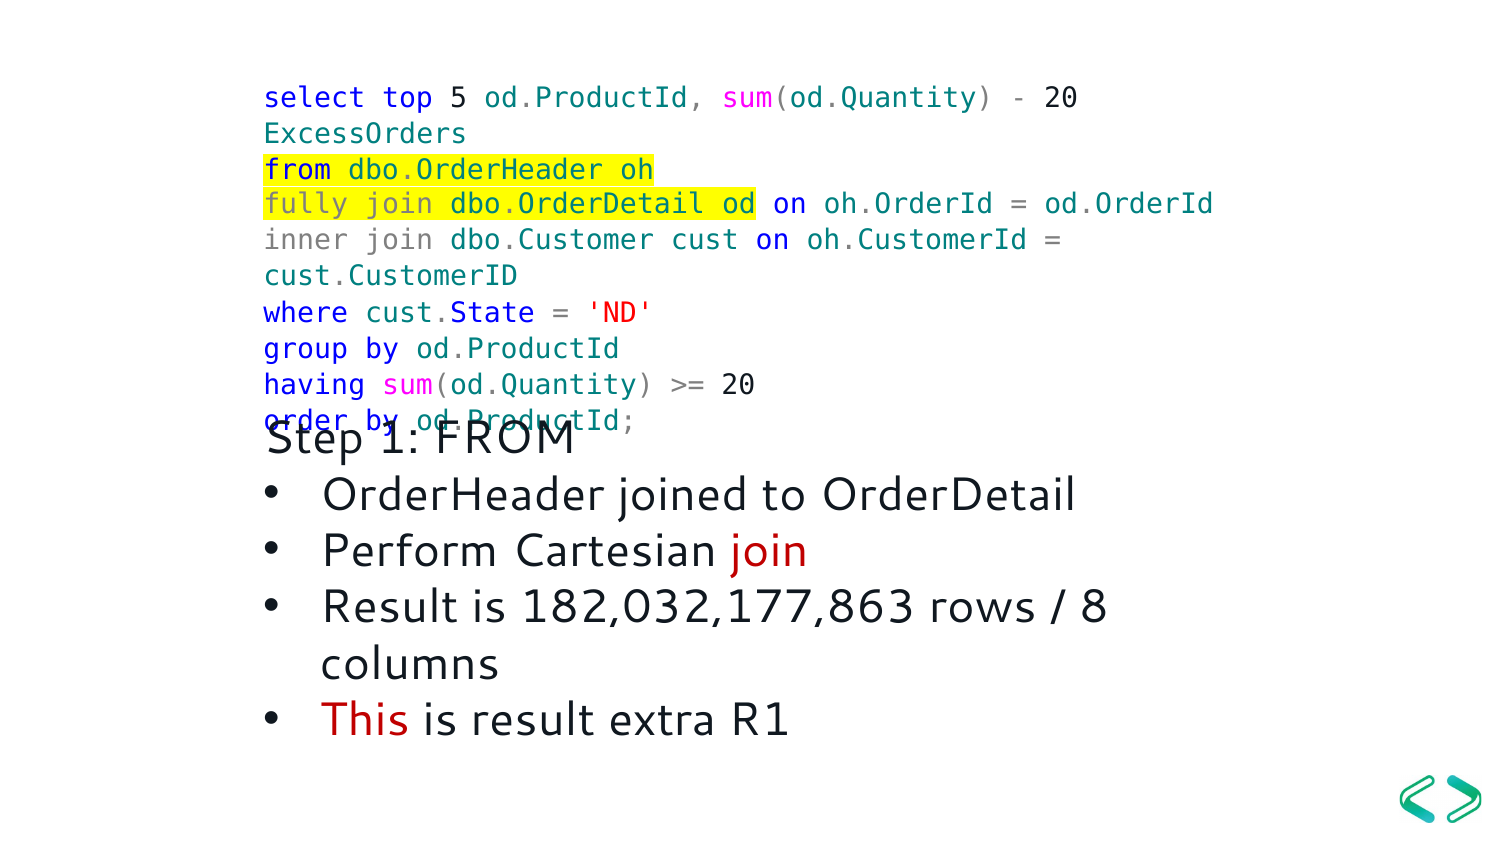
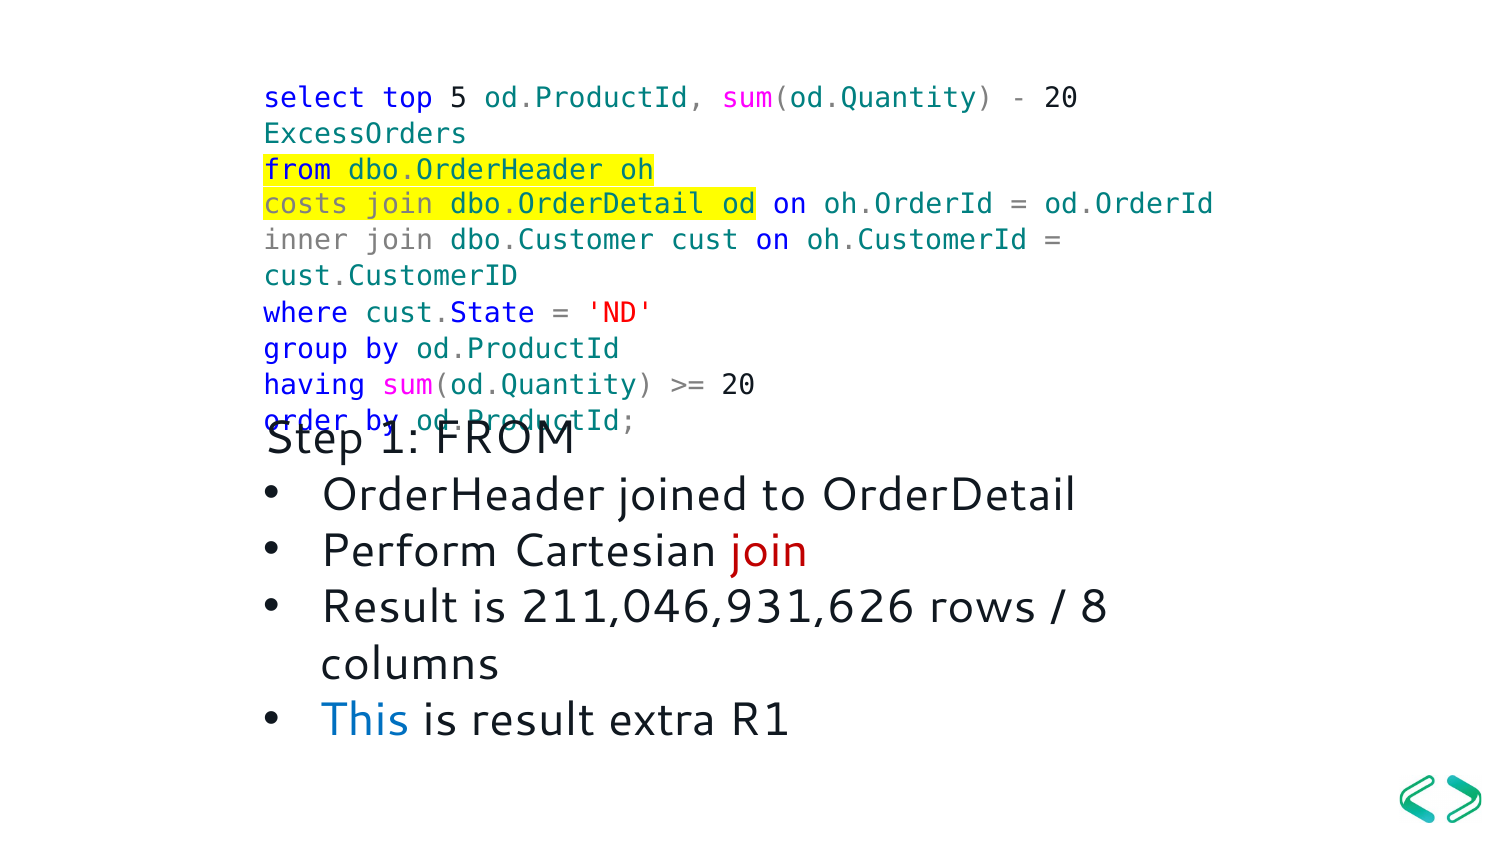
fully: fully -> costs
182,032,177,863: 182,032,177,863 -> 211,046,931,626
This colour: red -> blue
